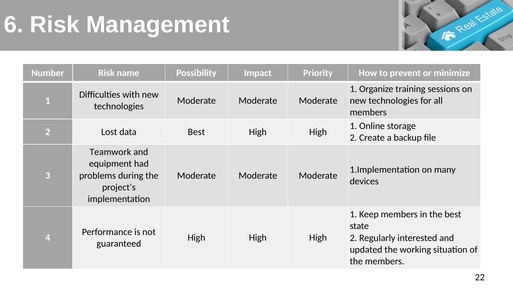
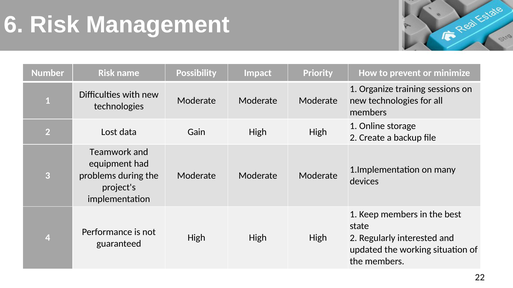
data Best: Best -> Gain
